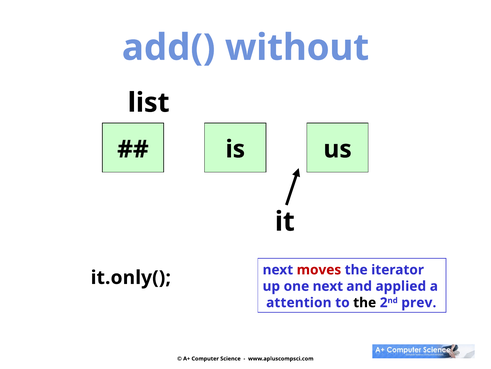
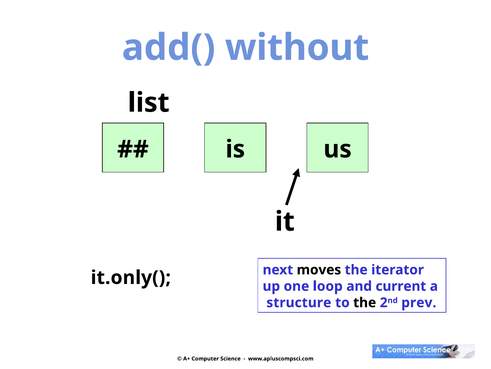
moves colour: red -> black
one next: next -> loop
applied: applied -> current
attention: attention -> structure
